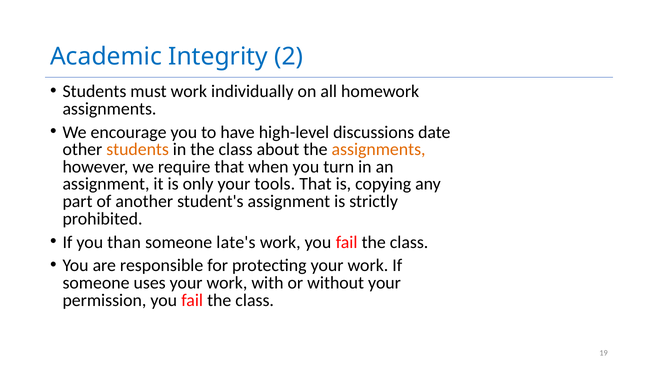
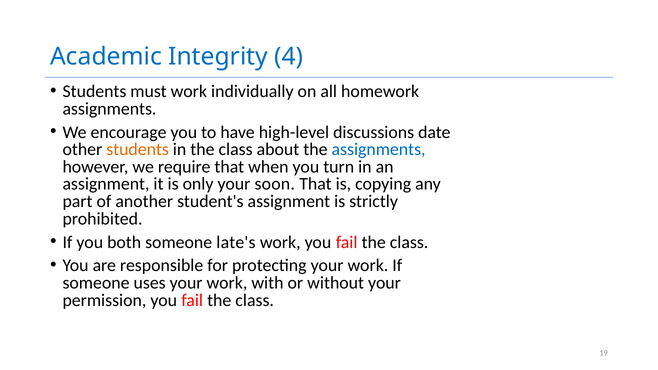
2: 2 -> 4
assignments at (379, 149) colour: orange -> blue
tools: tools -> soon
than: than -> both
